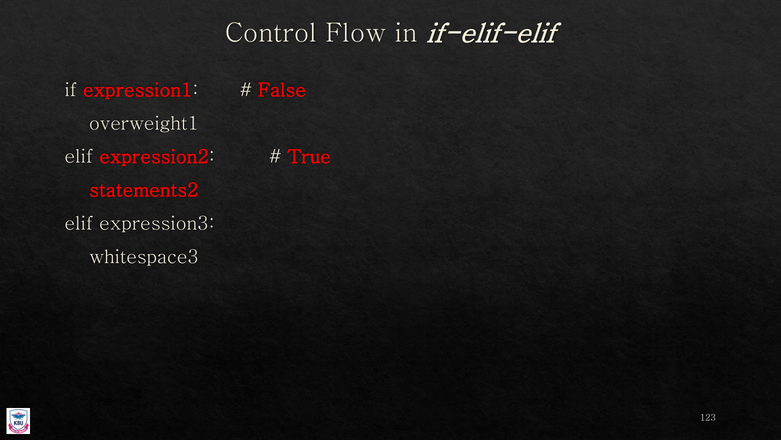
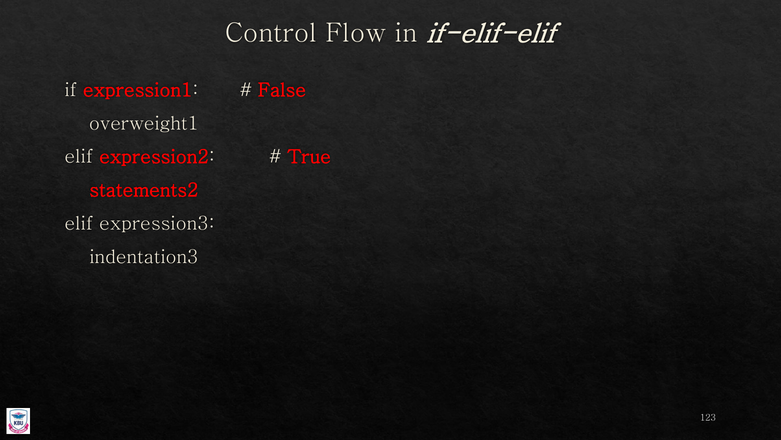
whitespace3: whitespace3 -> indentation3
